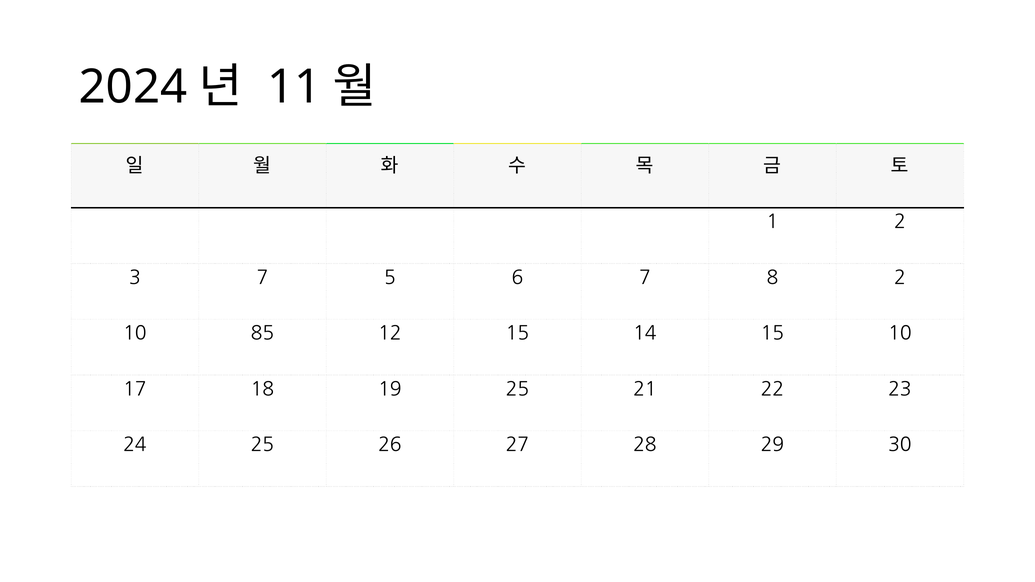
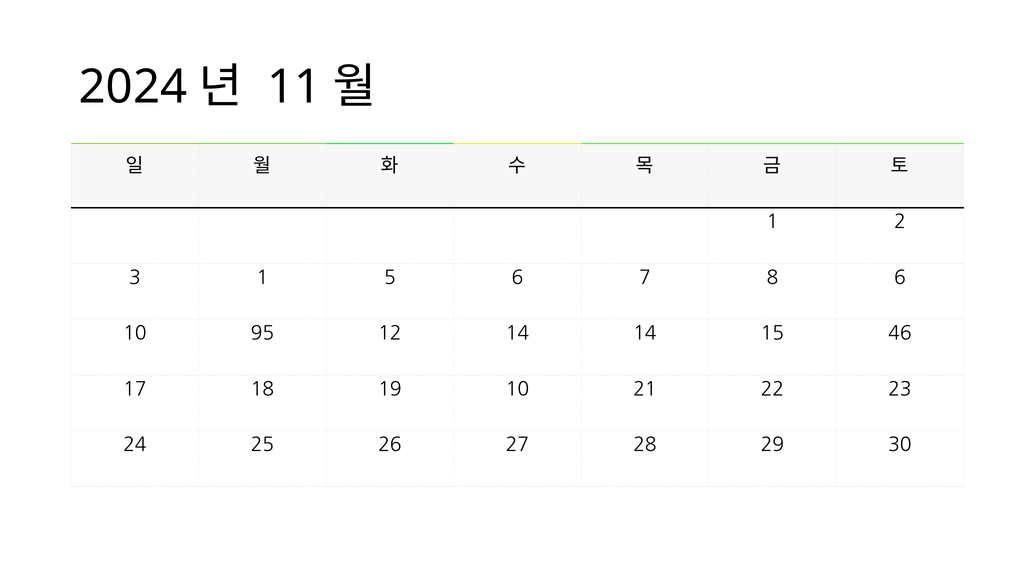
3 7: 7 -> 1
8 2: 2 -> 6
85: 85 -> 95
12 15: 15 -> 14
15 10: 10 -> 46
19 25: 25 -> 10
